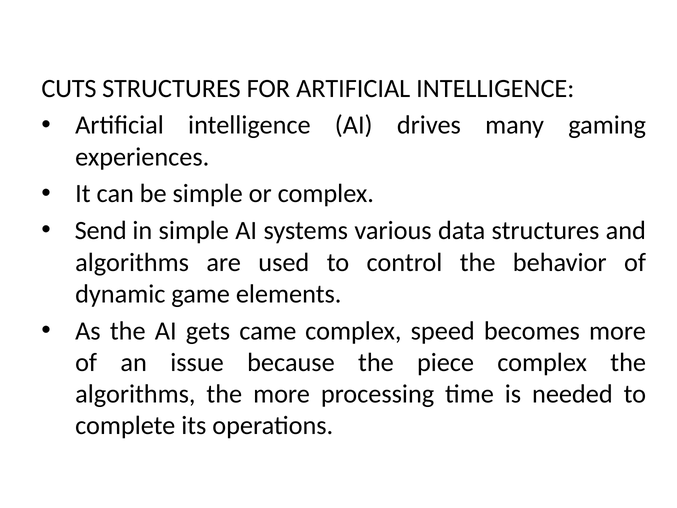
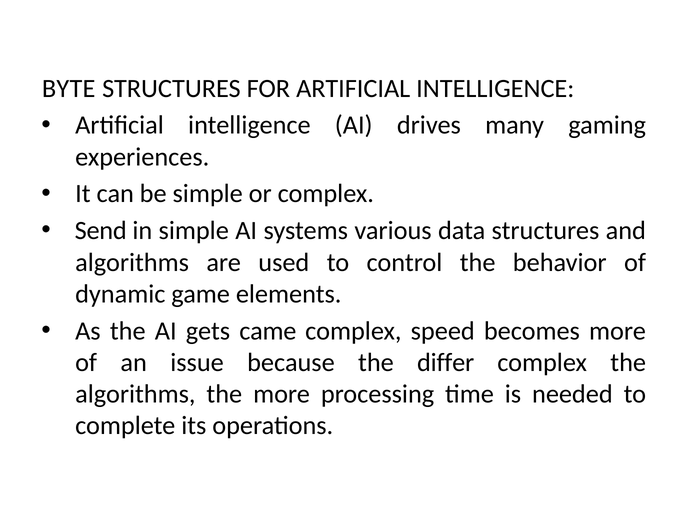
CUTS: CUTS -> BYTE
piece: piece -> differ
